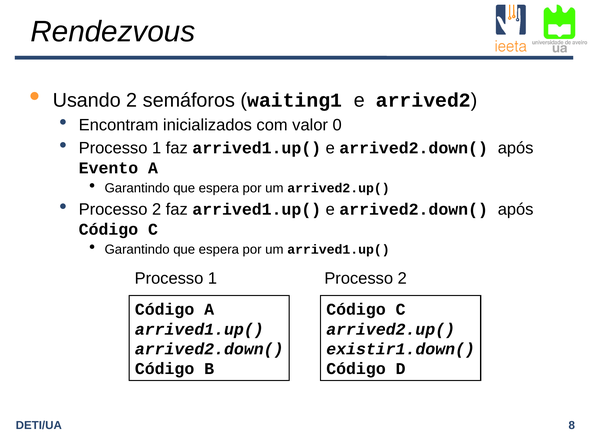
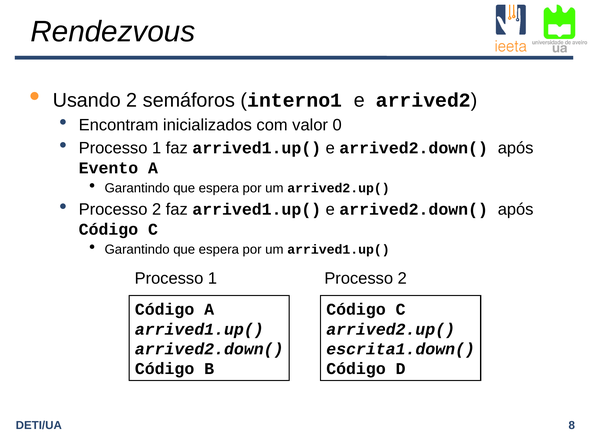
waiting1: waiting1 -> interno1
existir1.down(: existir1.down( -> escrita1.down(
